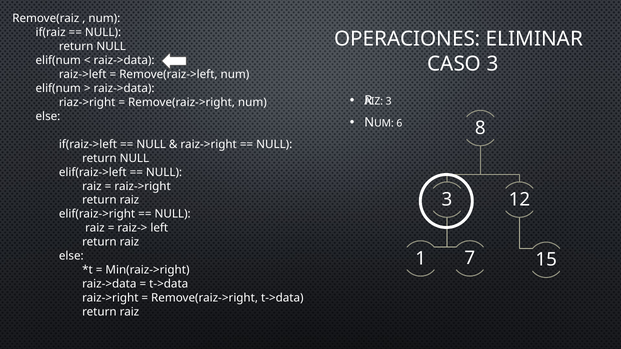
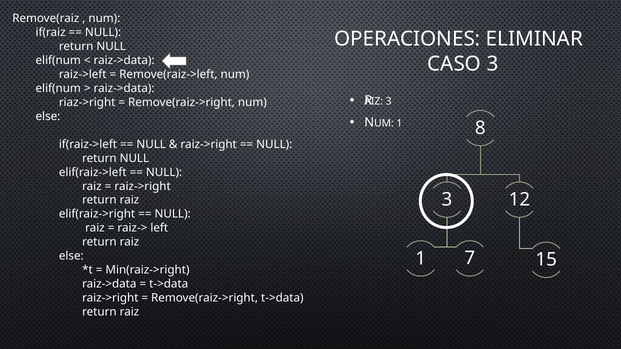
6 at (399, 124): 6 -> 1
